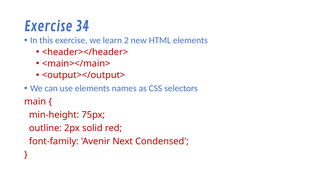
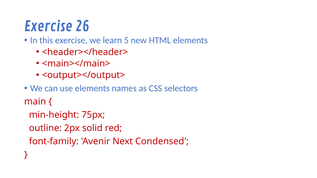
34: 34 -> 26
2: 2 -> 5
